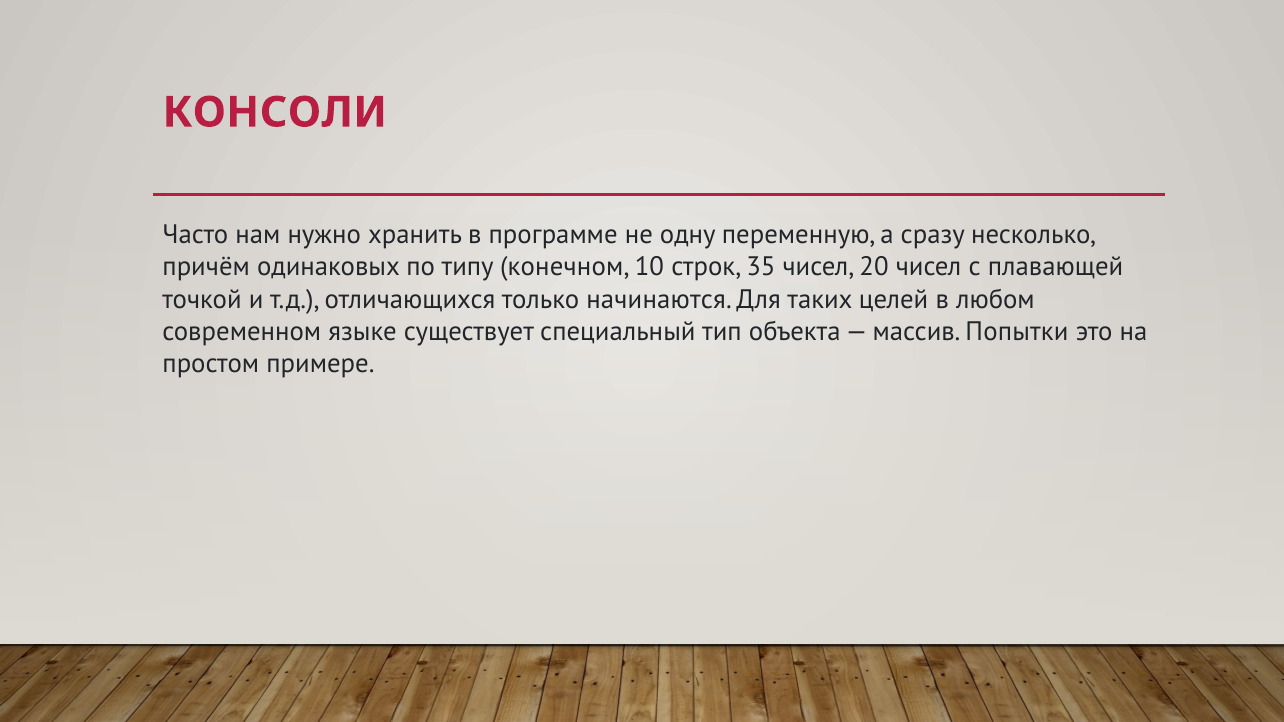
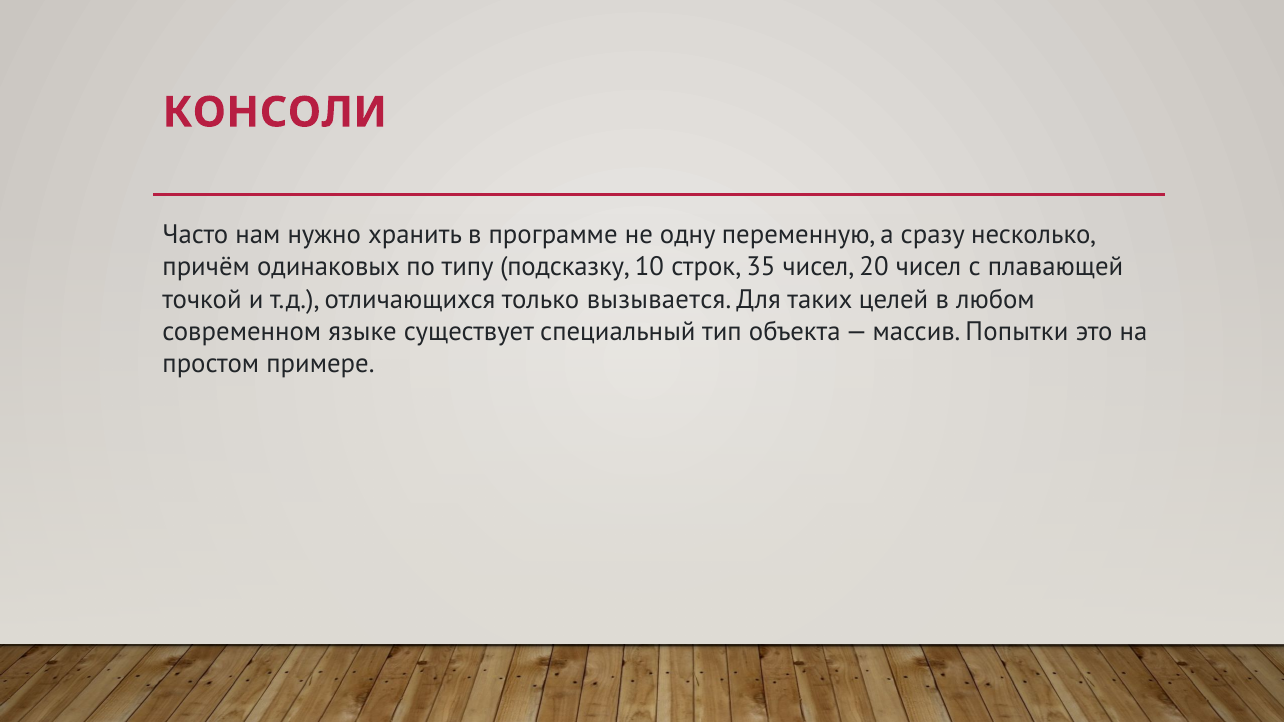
конечном: конечном -> подсказку
начинаются: начинаются -> вызывается
